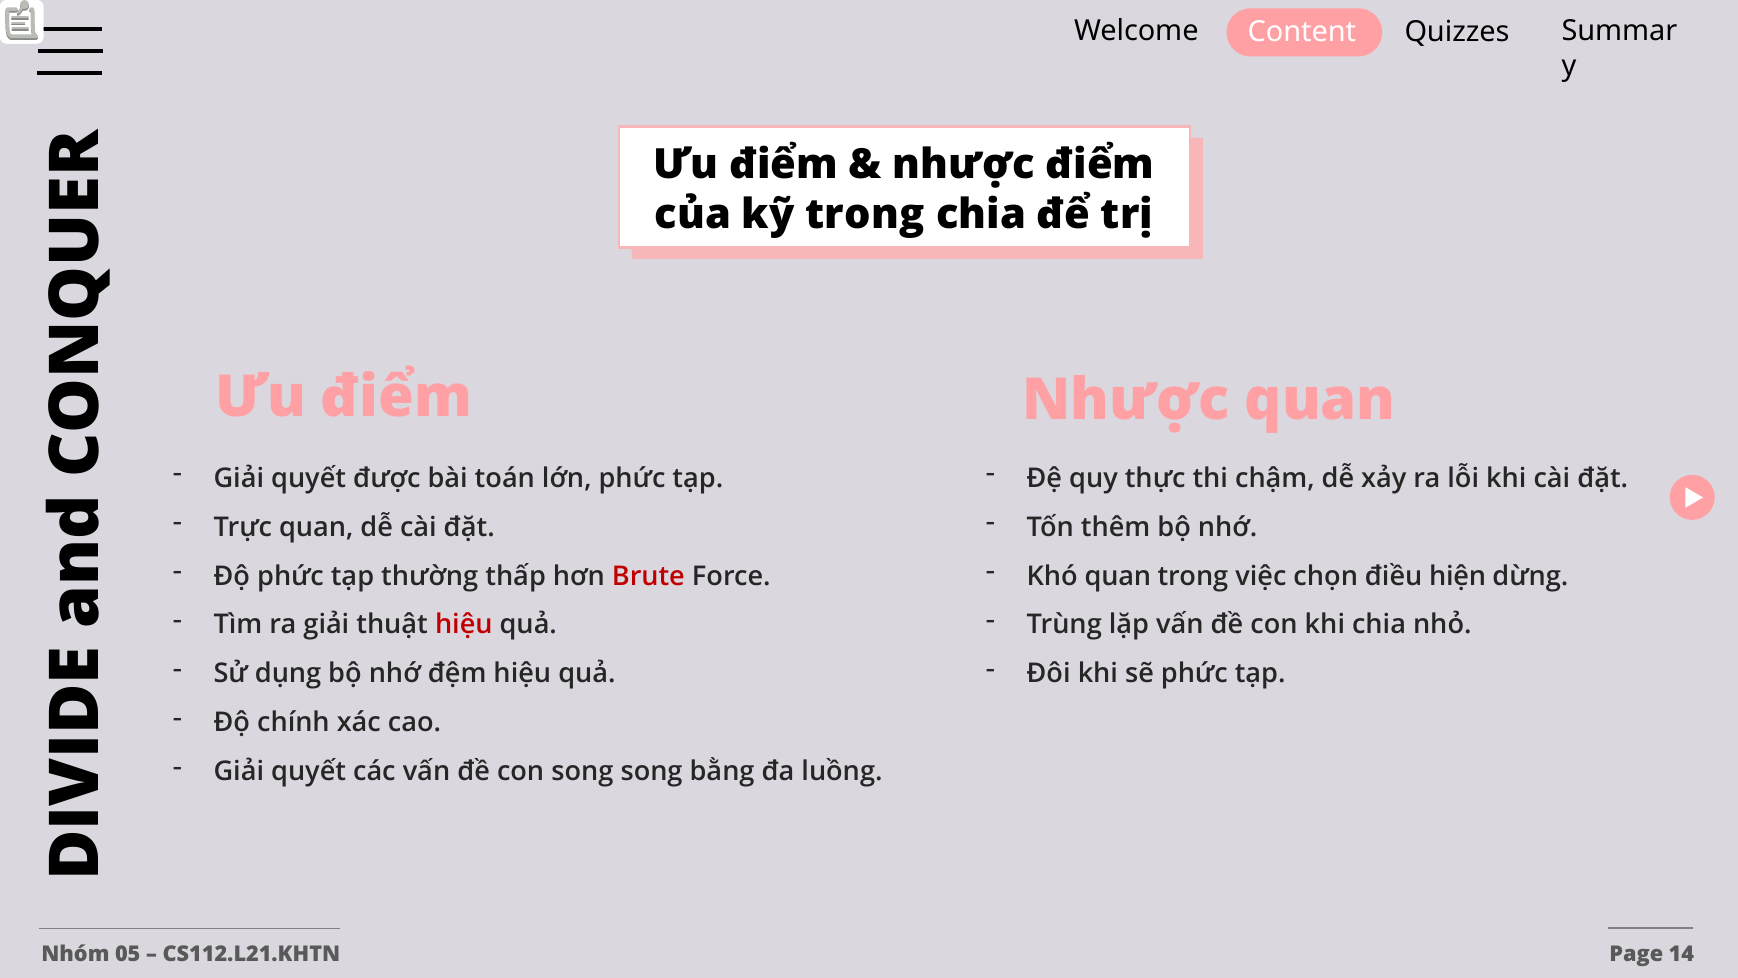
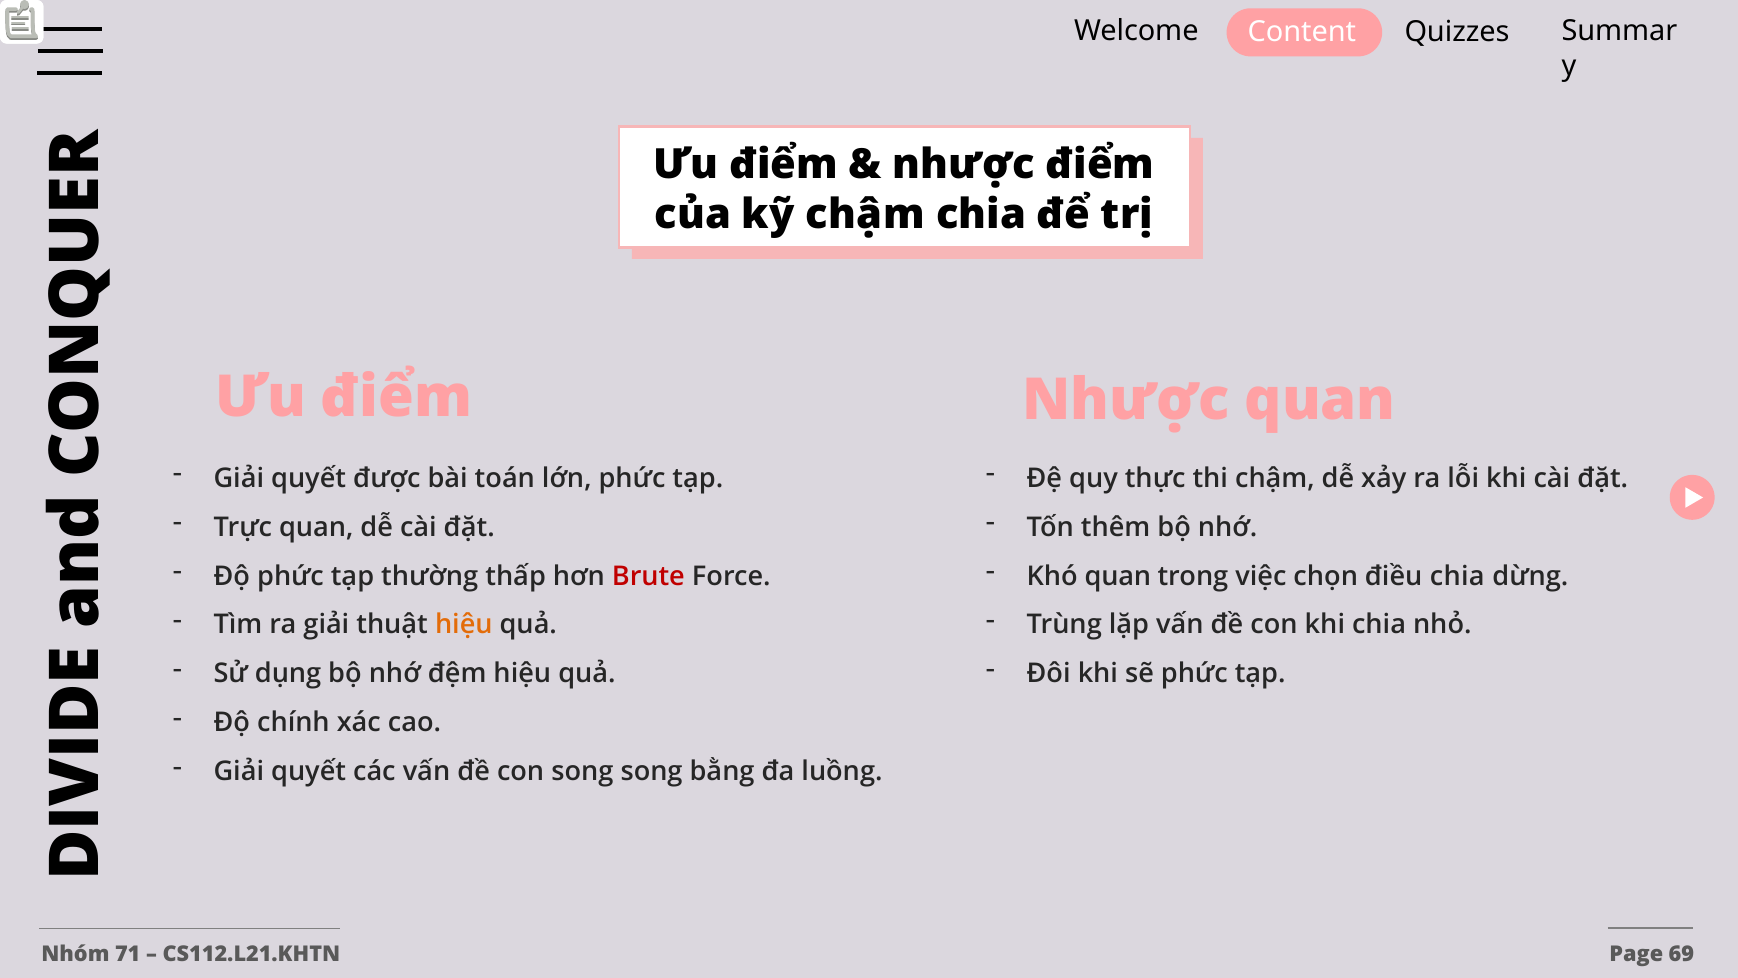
kỹ trong: trong -> chậm
điều hiện: hiện -> chia
hiệu at (464, 625) colour: red -> orange
05: 05 -> 71
14: 14 -> 69
